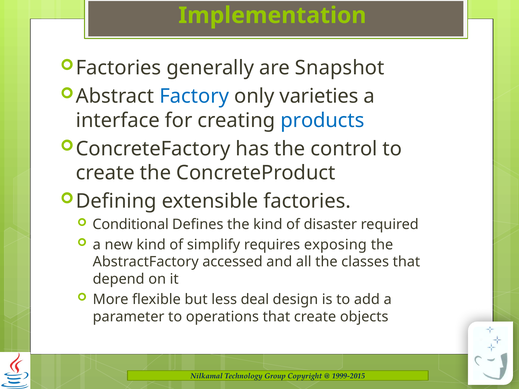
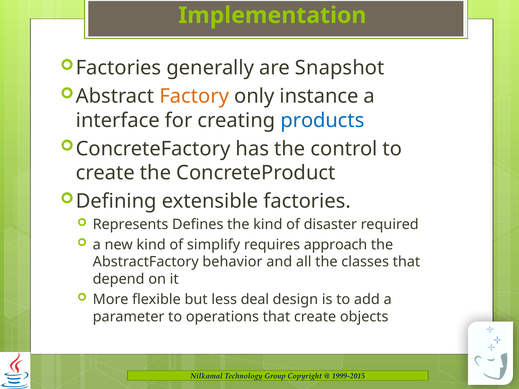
Factory colour: blue -> orange
varieties: varieties -> instance
Conditional: Conditional -> Represents
exposing: exposing -> approach
accessed: accessed -> behavior
